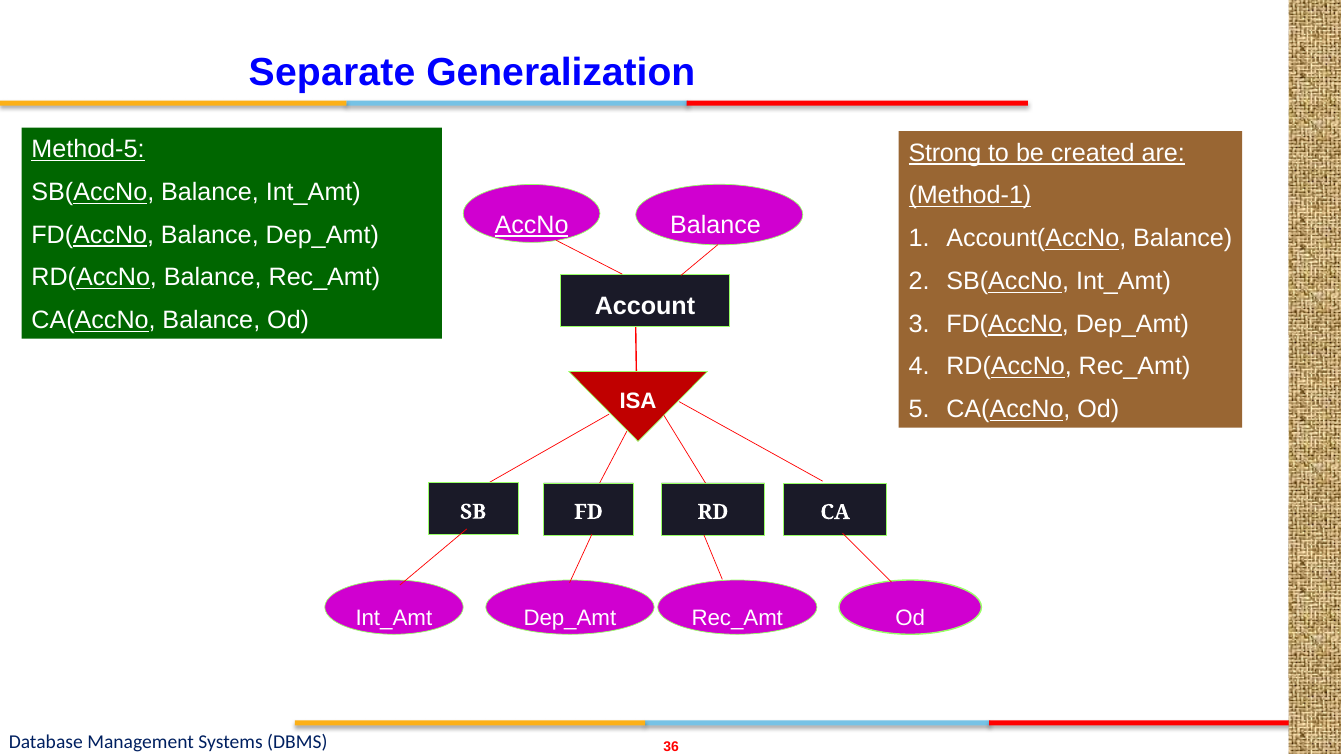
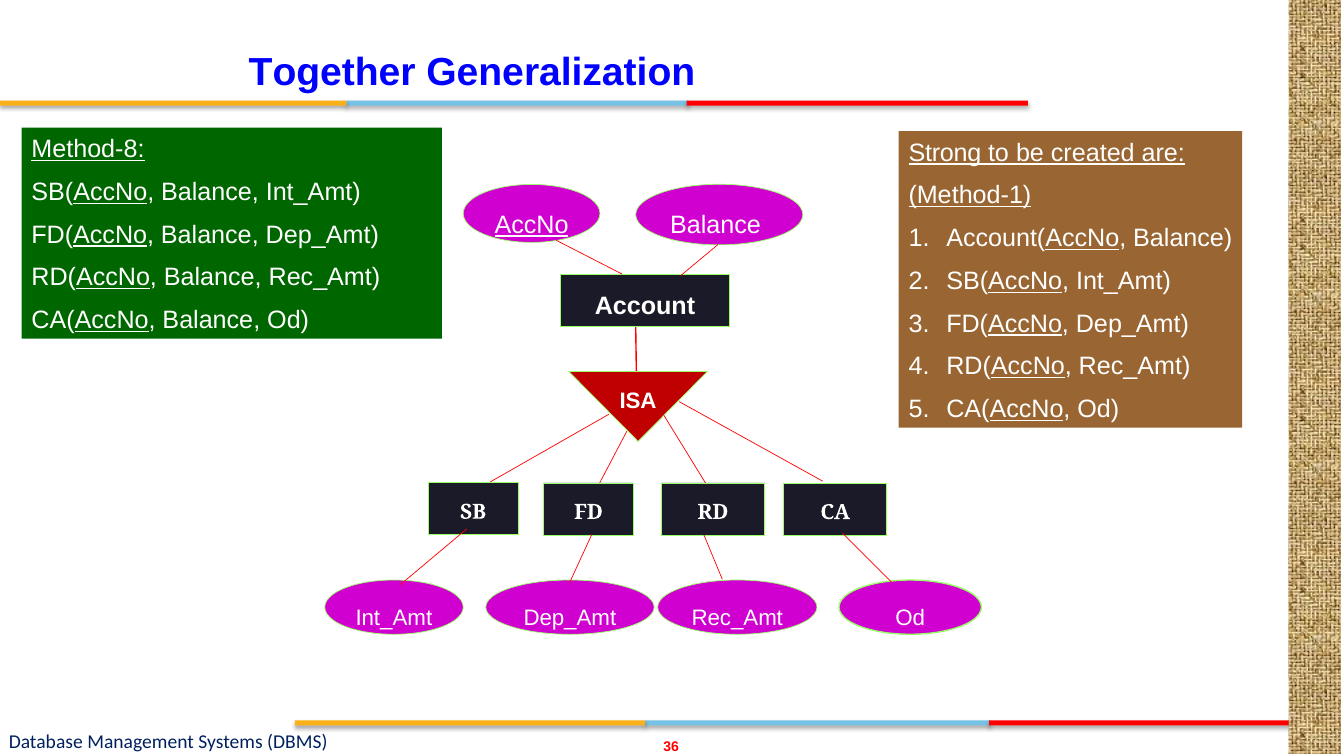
Separate: Separate -> Together
Method-5: Method-5 -> Method-8
